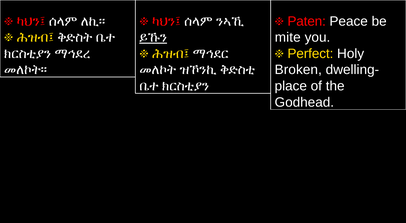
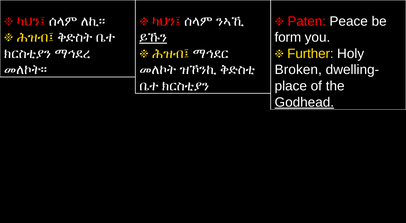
mite: mite -> form
Perfect: Perfect -> Further
Godhead underline: none -> present
